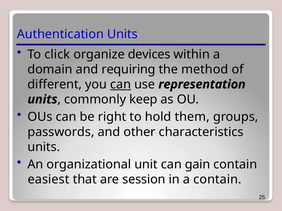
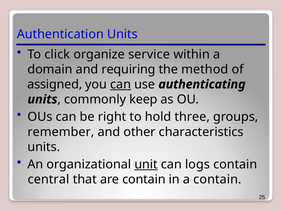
devices: devices -> service
different: different -> assigned
representation: representation -> authenticating
them: them -> three
passwords: passwords -> remember
unit underline: none -> present
gain: gain -> logs
easiest: easiest -> central
are session: session -> contain
